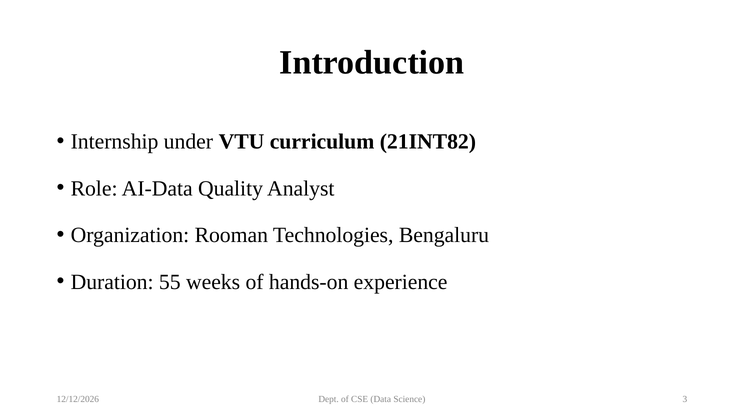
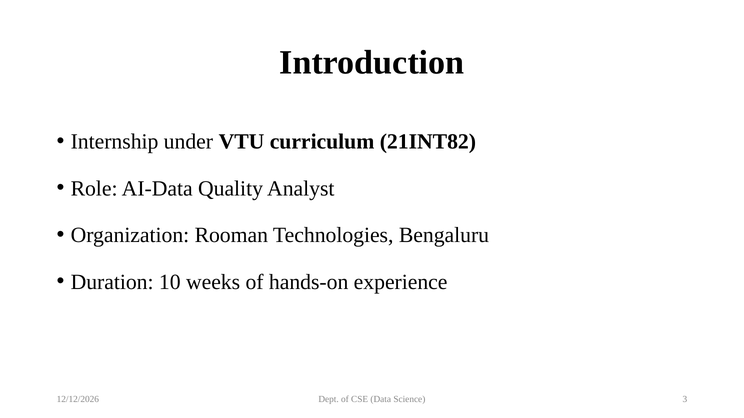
55: 55 -> 10
